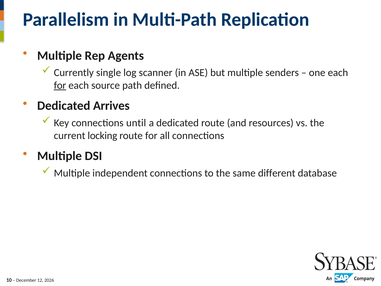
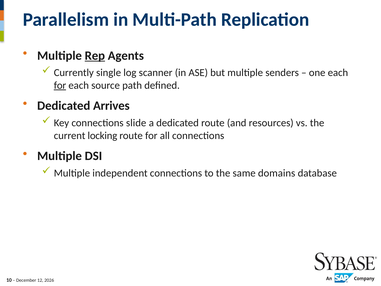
Rep underline: none -> present
until: until -> slide
different: different -> domains
